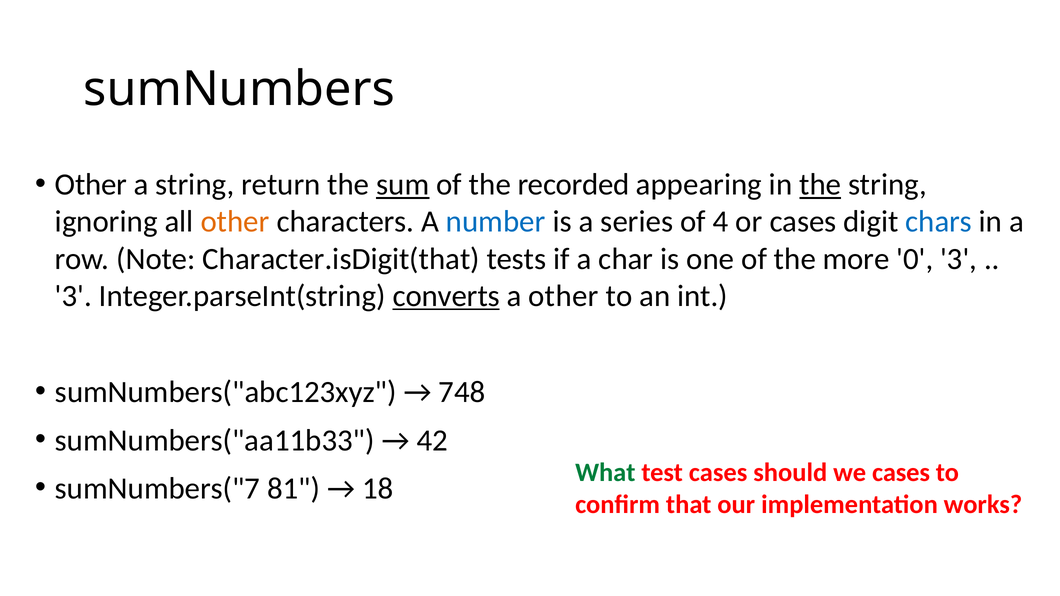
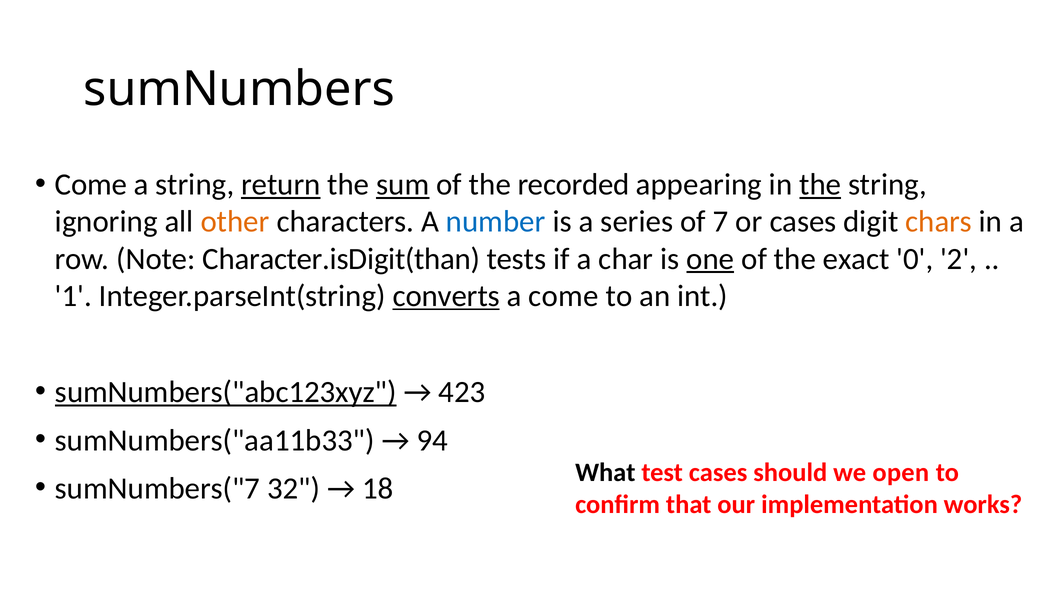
Other at (91, 185): Other -> Come
return underline: none -> present
4: 4 -> 7
chars colour: blue -> orange
Character.isDigit(that: Character.isDigit(that -> Character.isDigit(than
one underline: none -> present
more: more -> exact
0 3: 3 -> 2
3 at (73, 296): 3 -> 1
a other: other -> come
sumNumbers("abc123xyz underline: none -> present
748: 748 -> 423
42: 42 -> 94
What colour: green -> black
we cases: cases -> open
81: 81 -> 32
